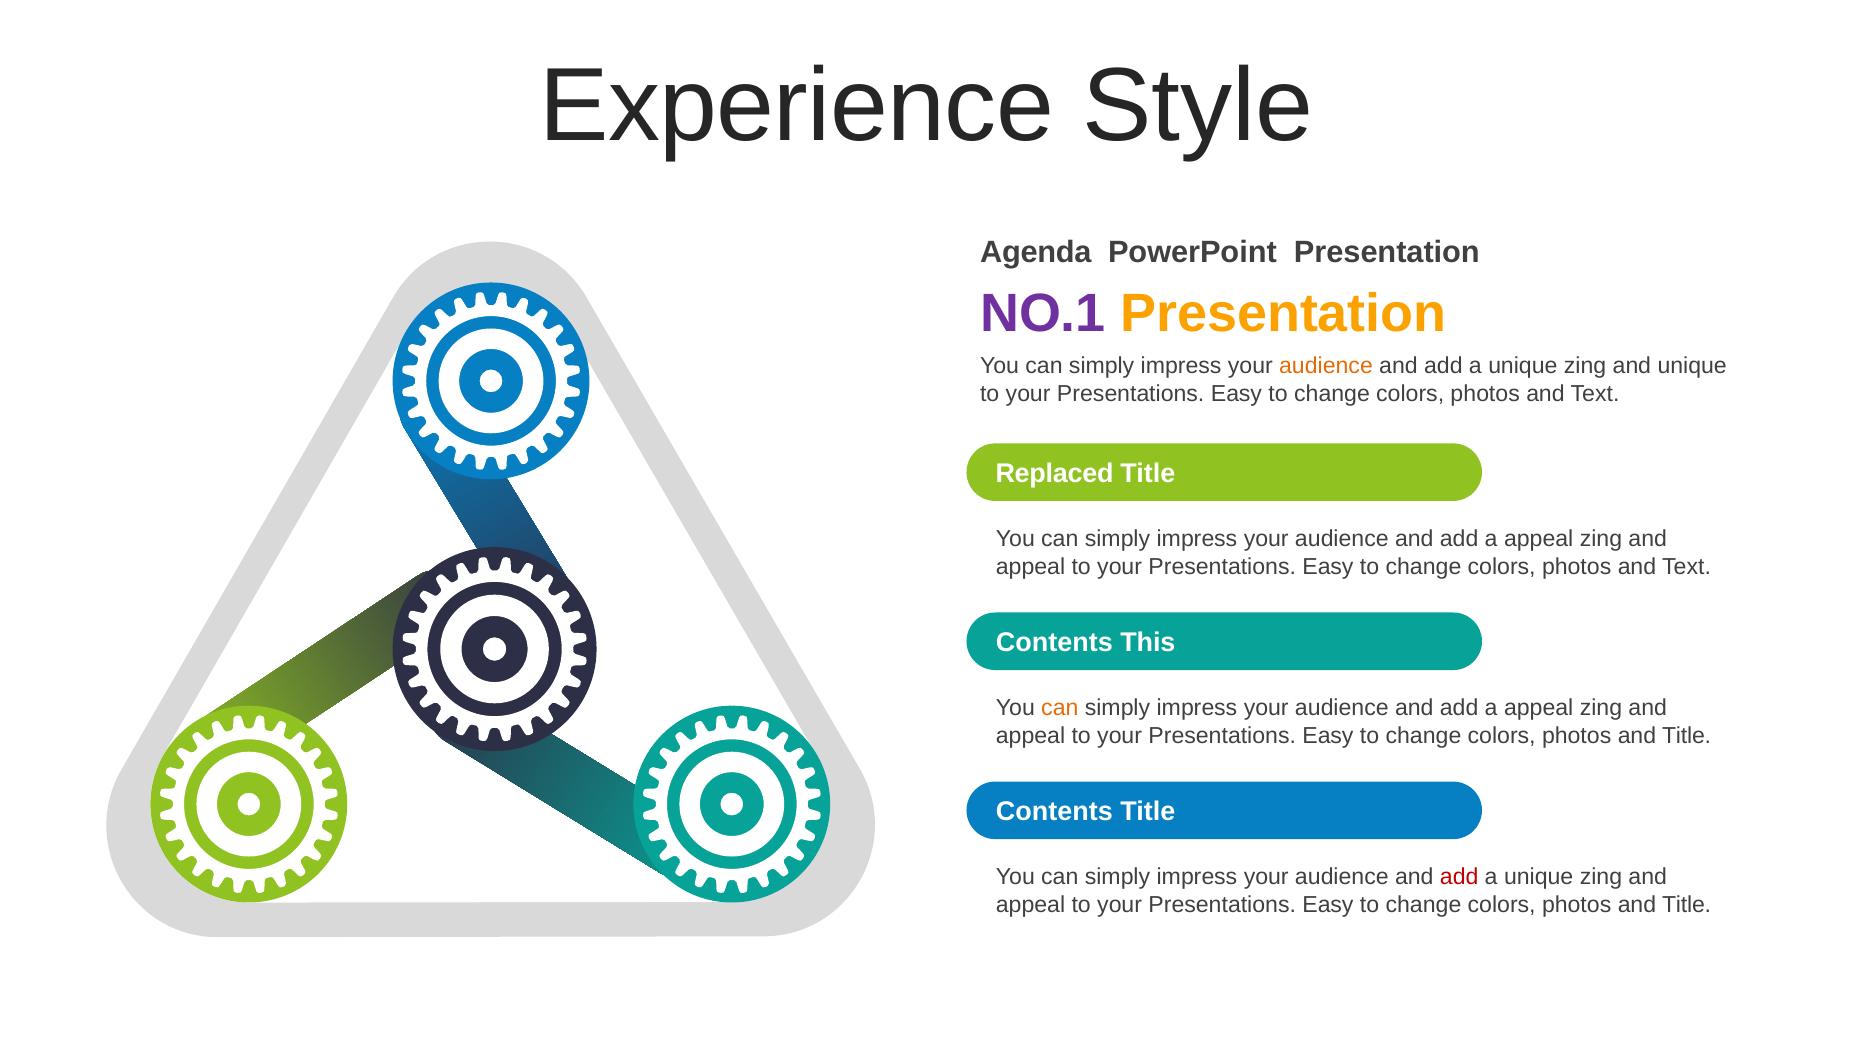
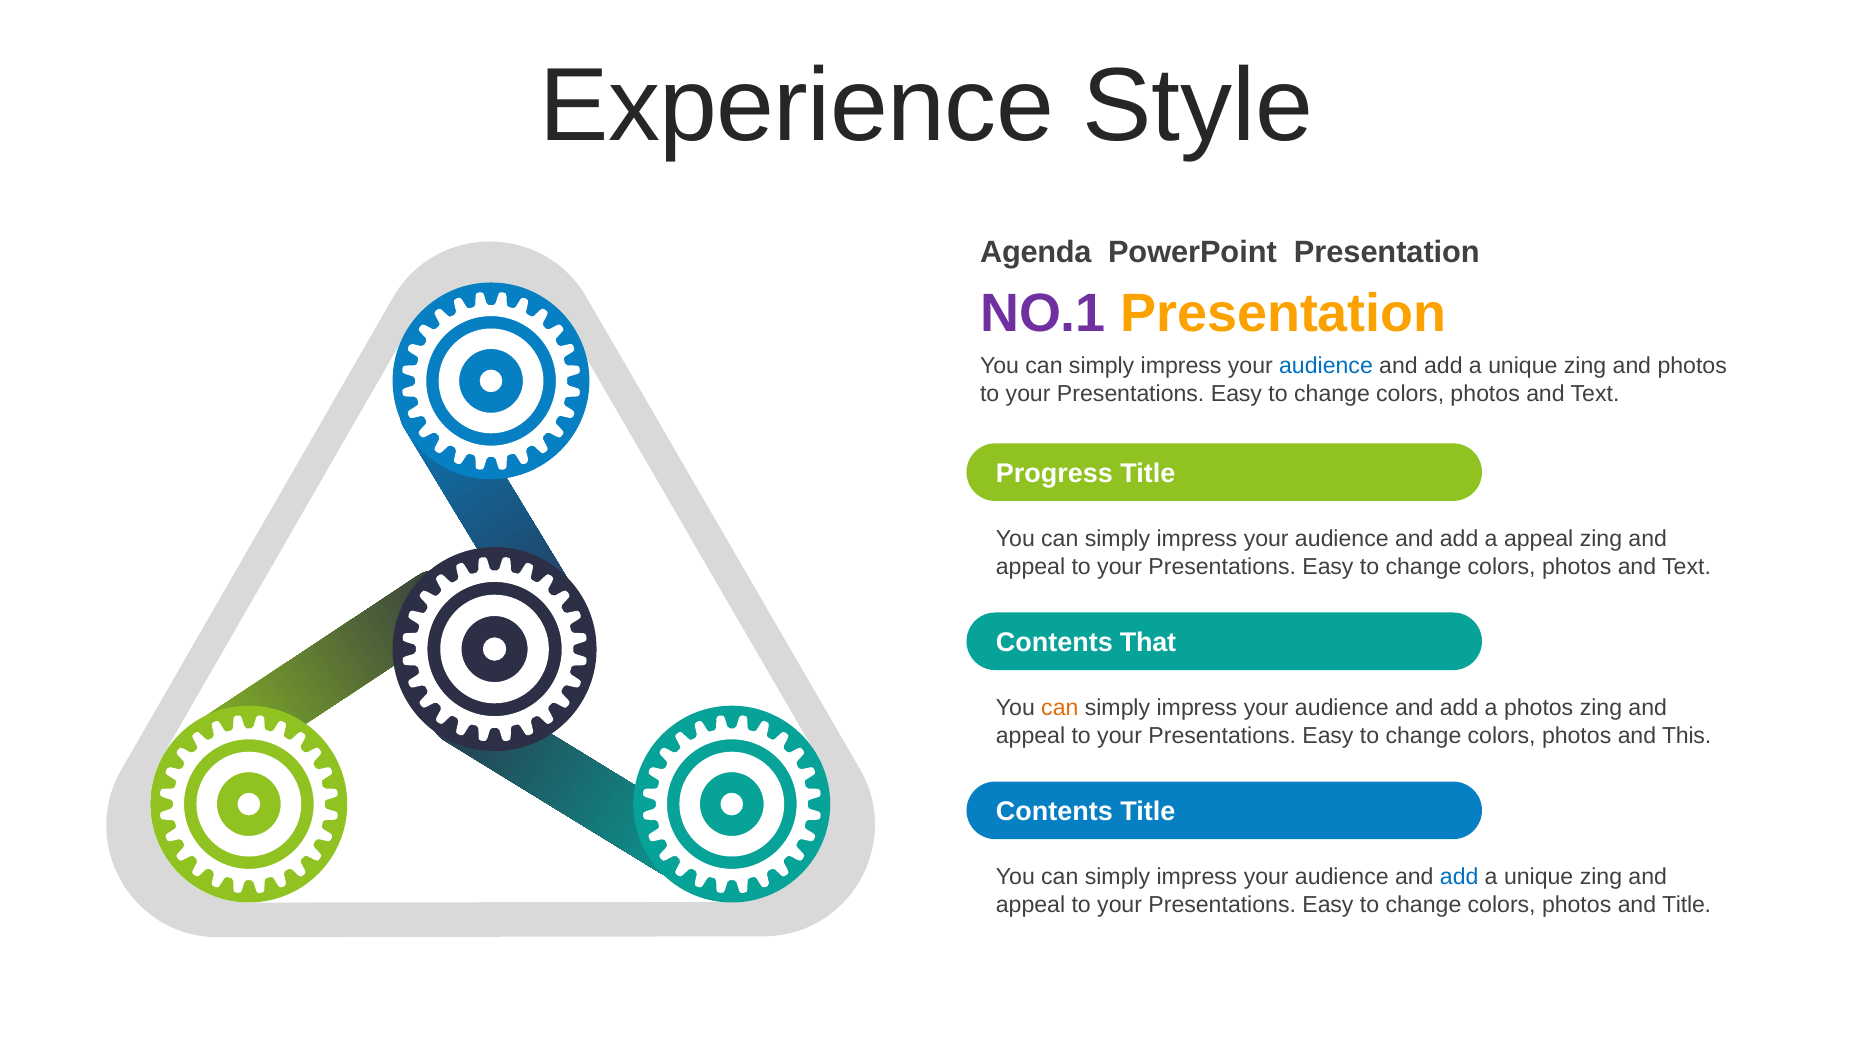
audience at (1326, 366) colour: orange -> blue
and unique: unique -> photos
Replaced: Replaced -> Progress
This: This -> That
appeal at (1539, 708): appeal -> photos
Title at (1687, 736): Title -> This
add at (1459, 877) colour: red -> blue
